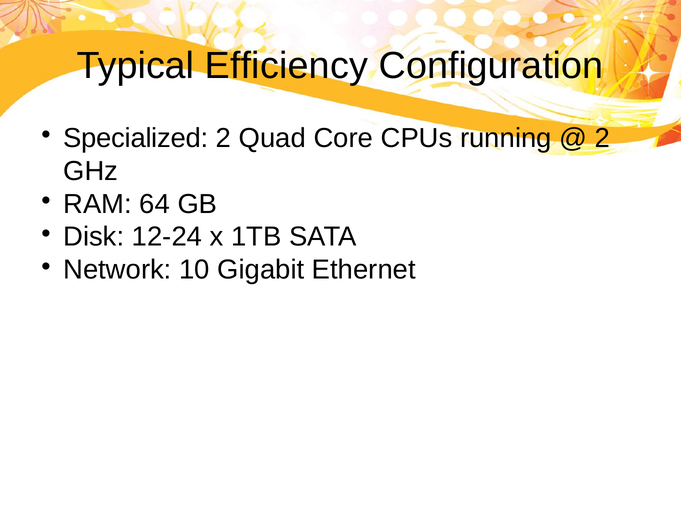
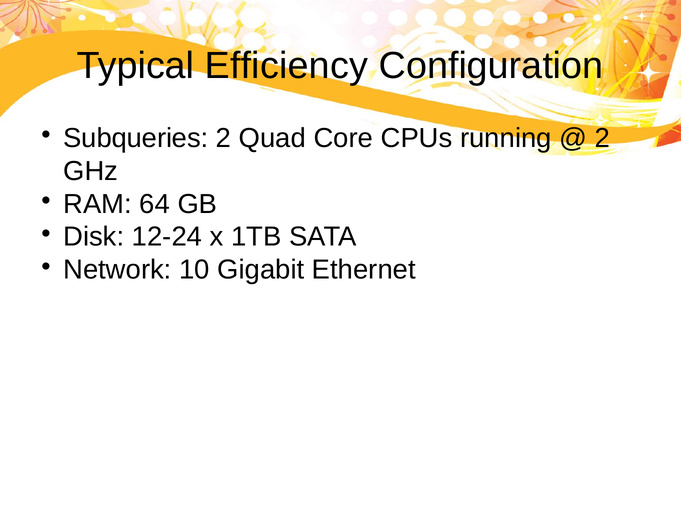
Specialized: Specialized -> Subqueries
